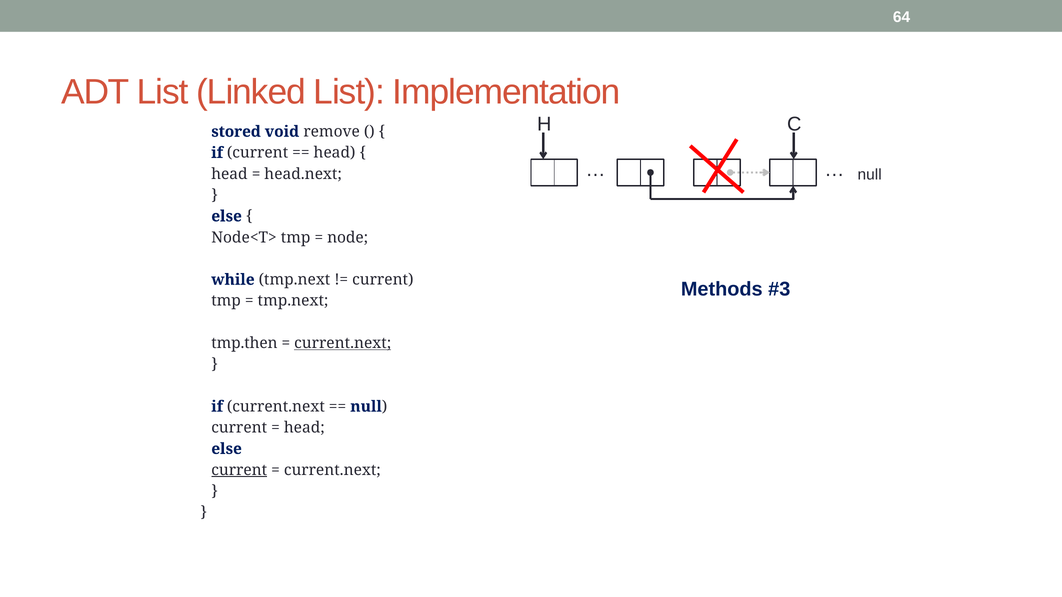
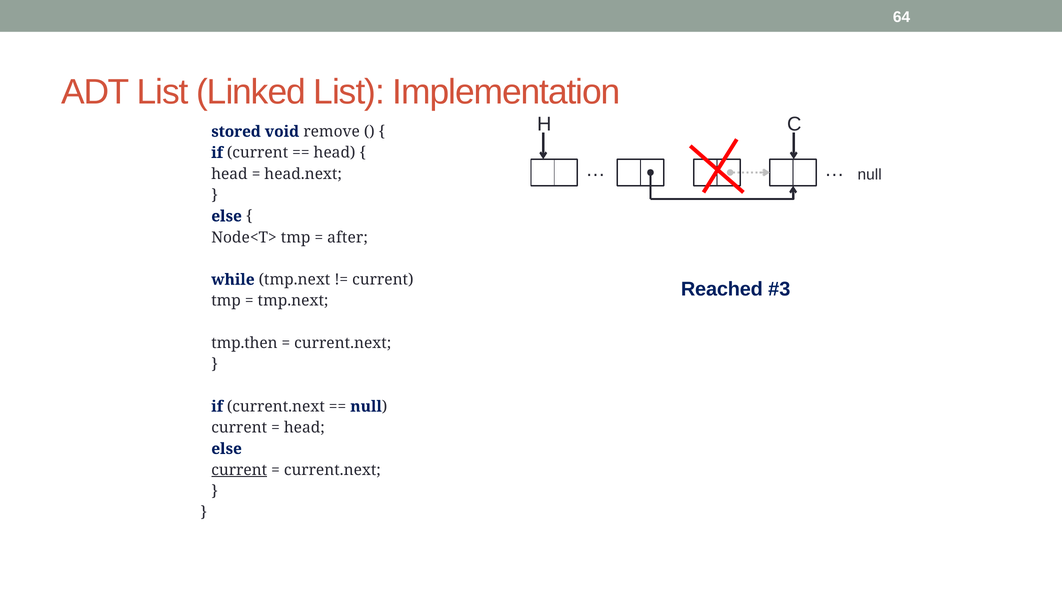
node: node -> after
Methods: Methods -> Reached
current.next at (343, 343) underline: present -> none
